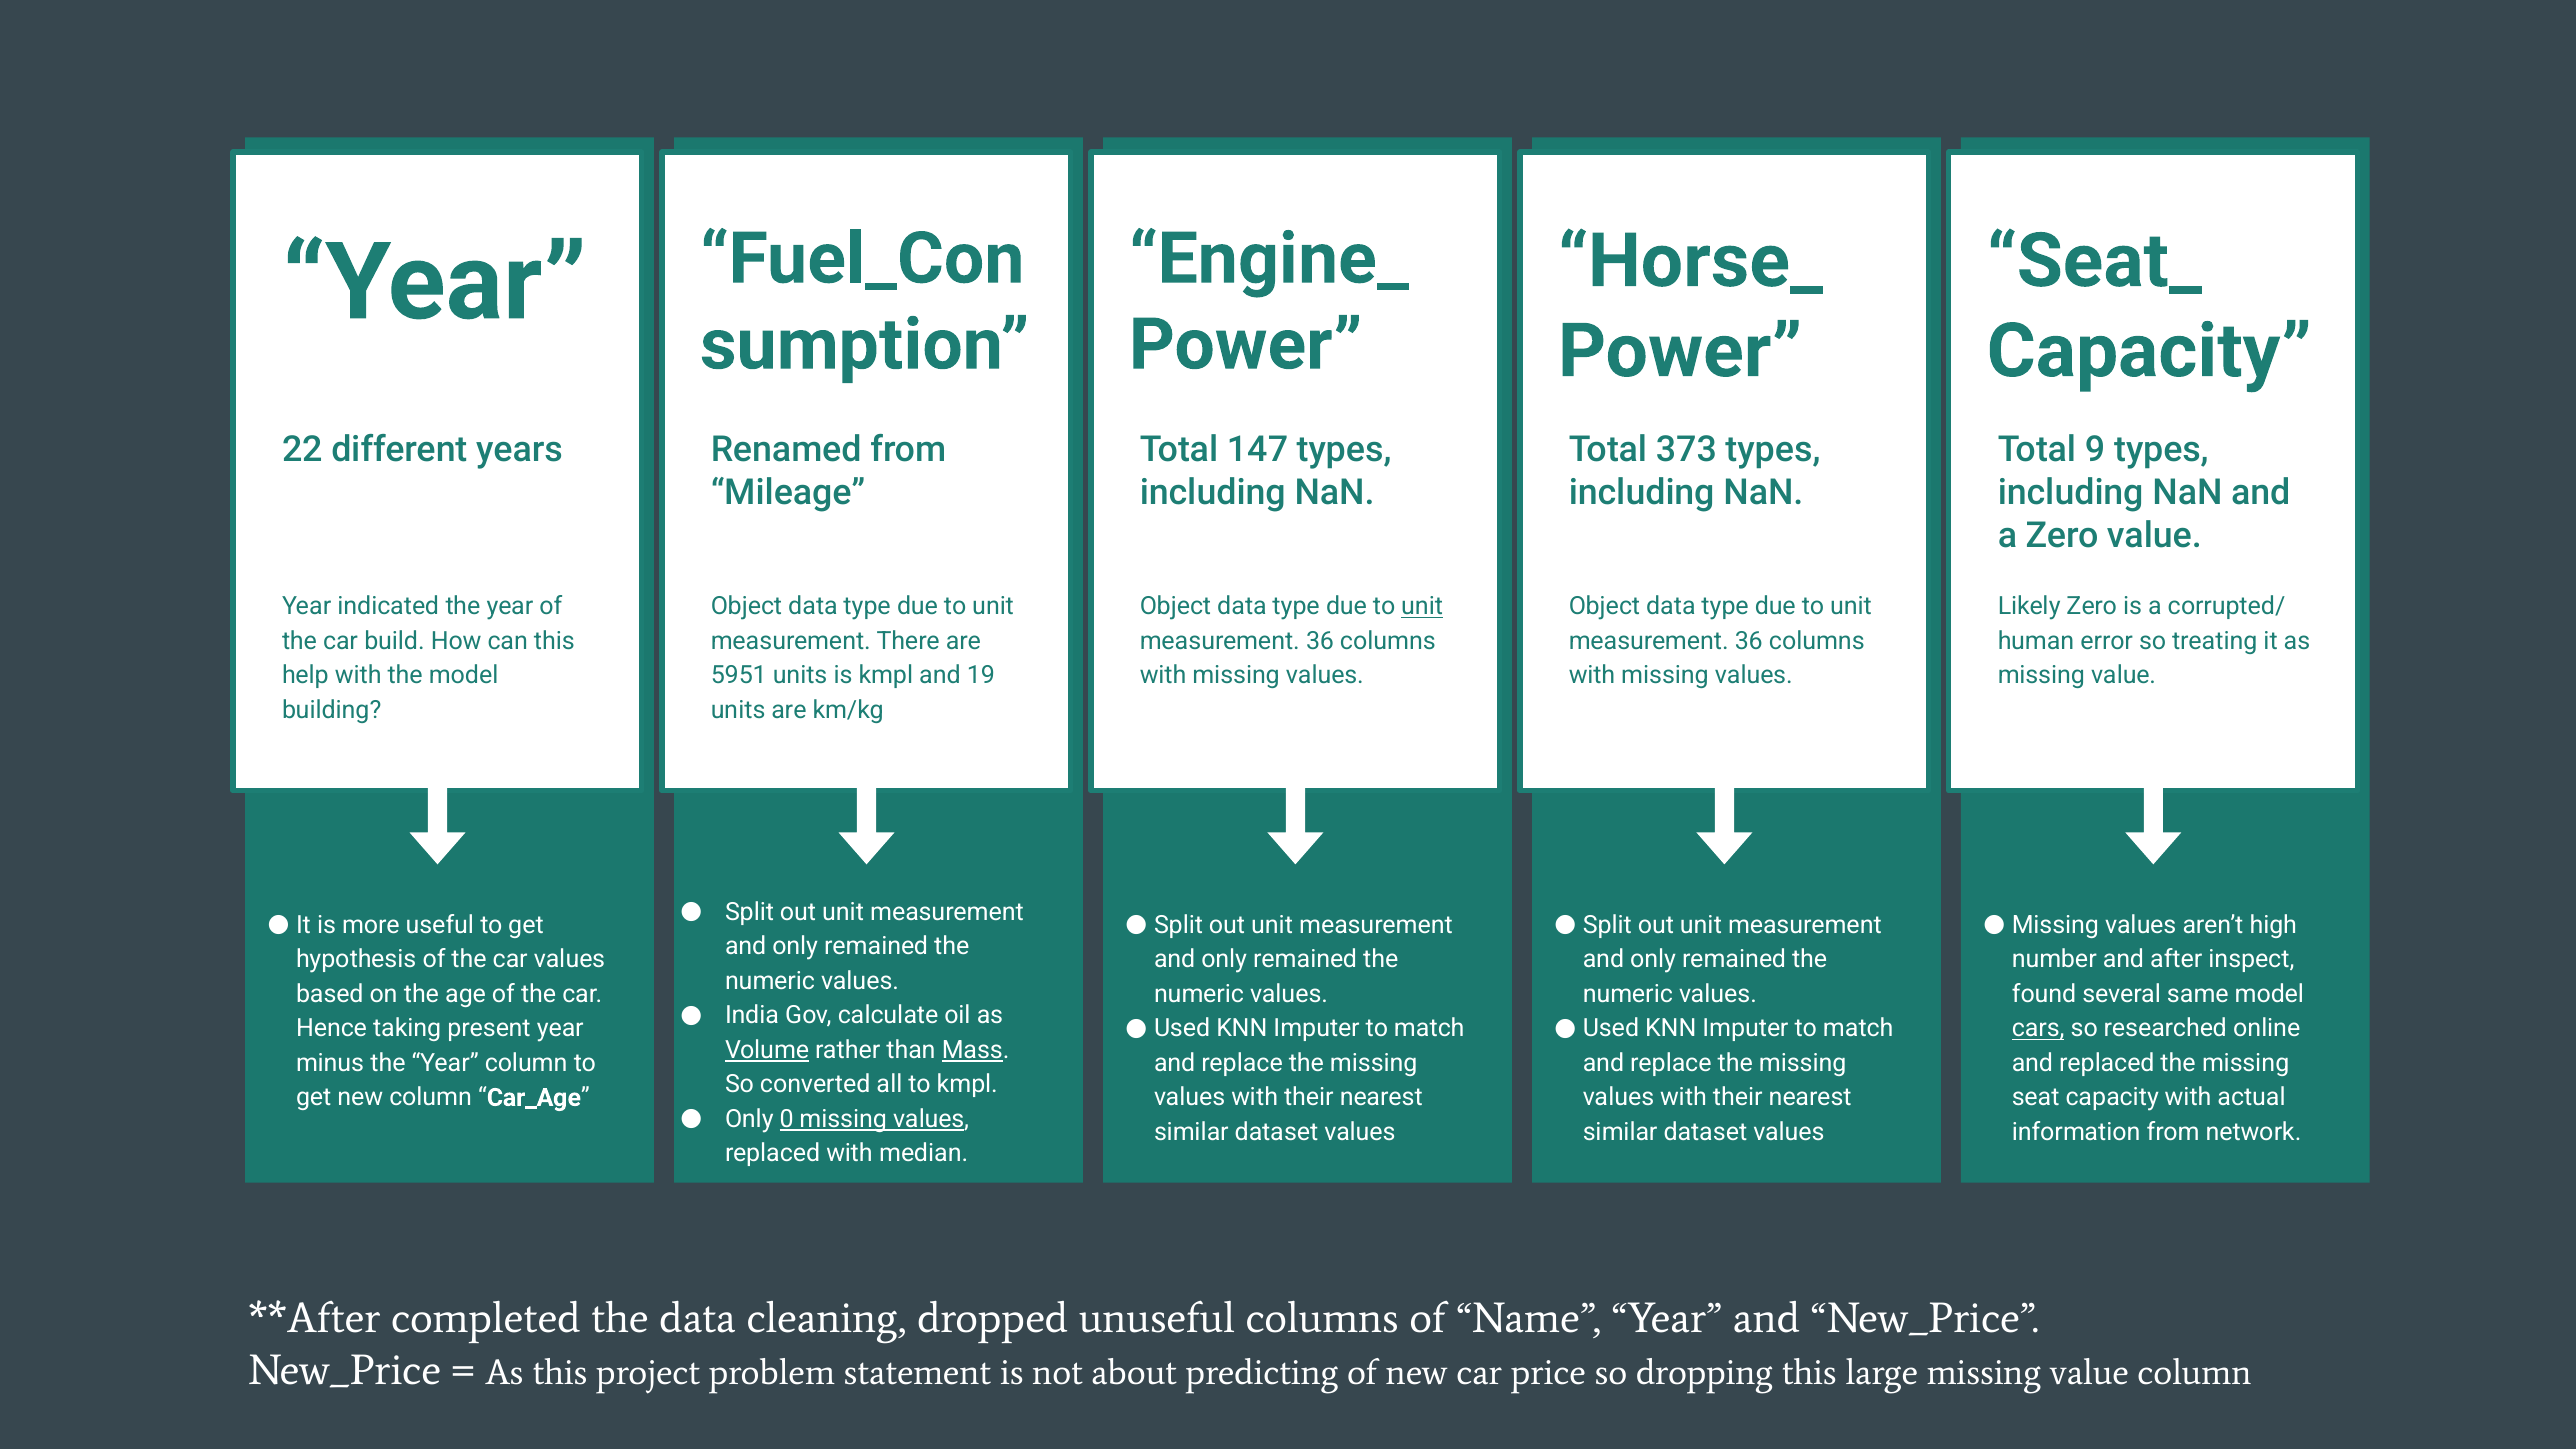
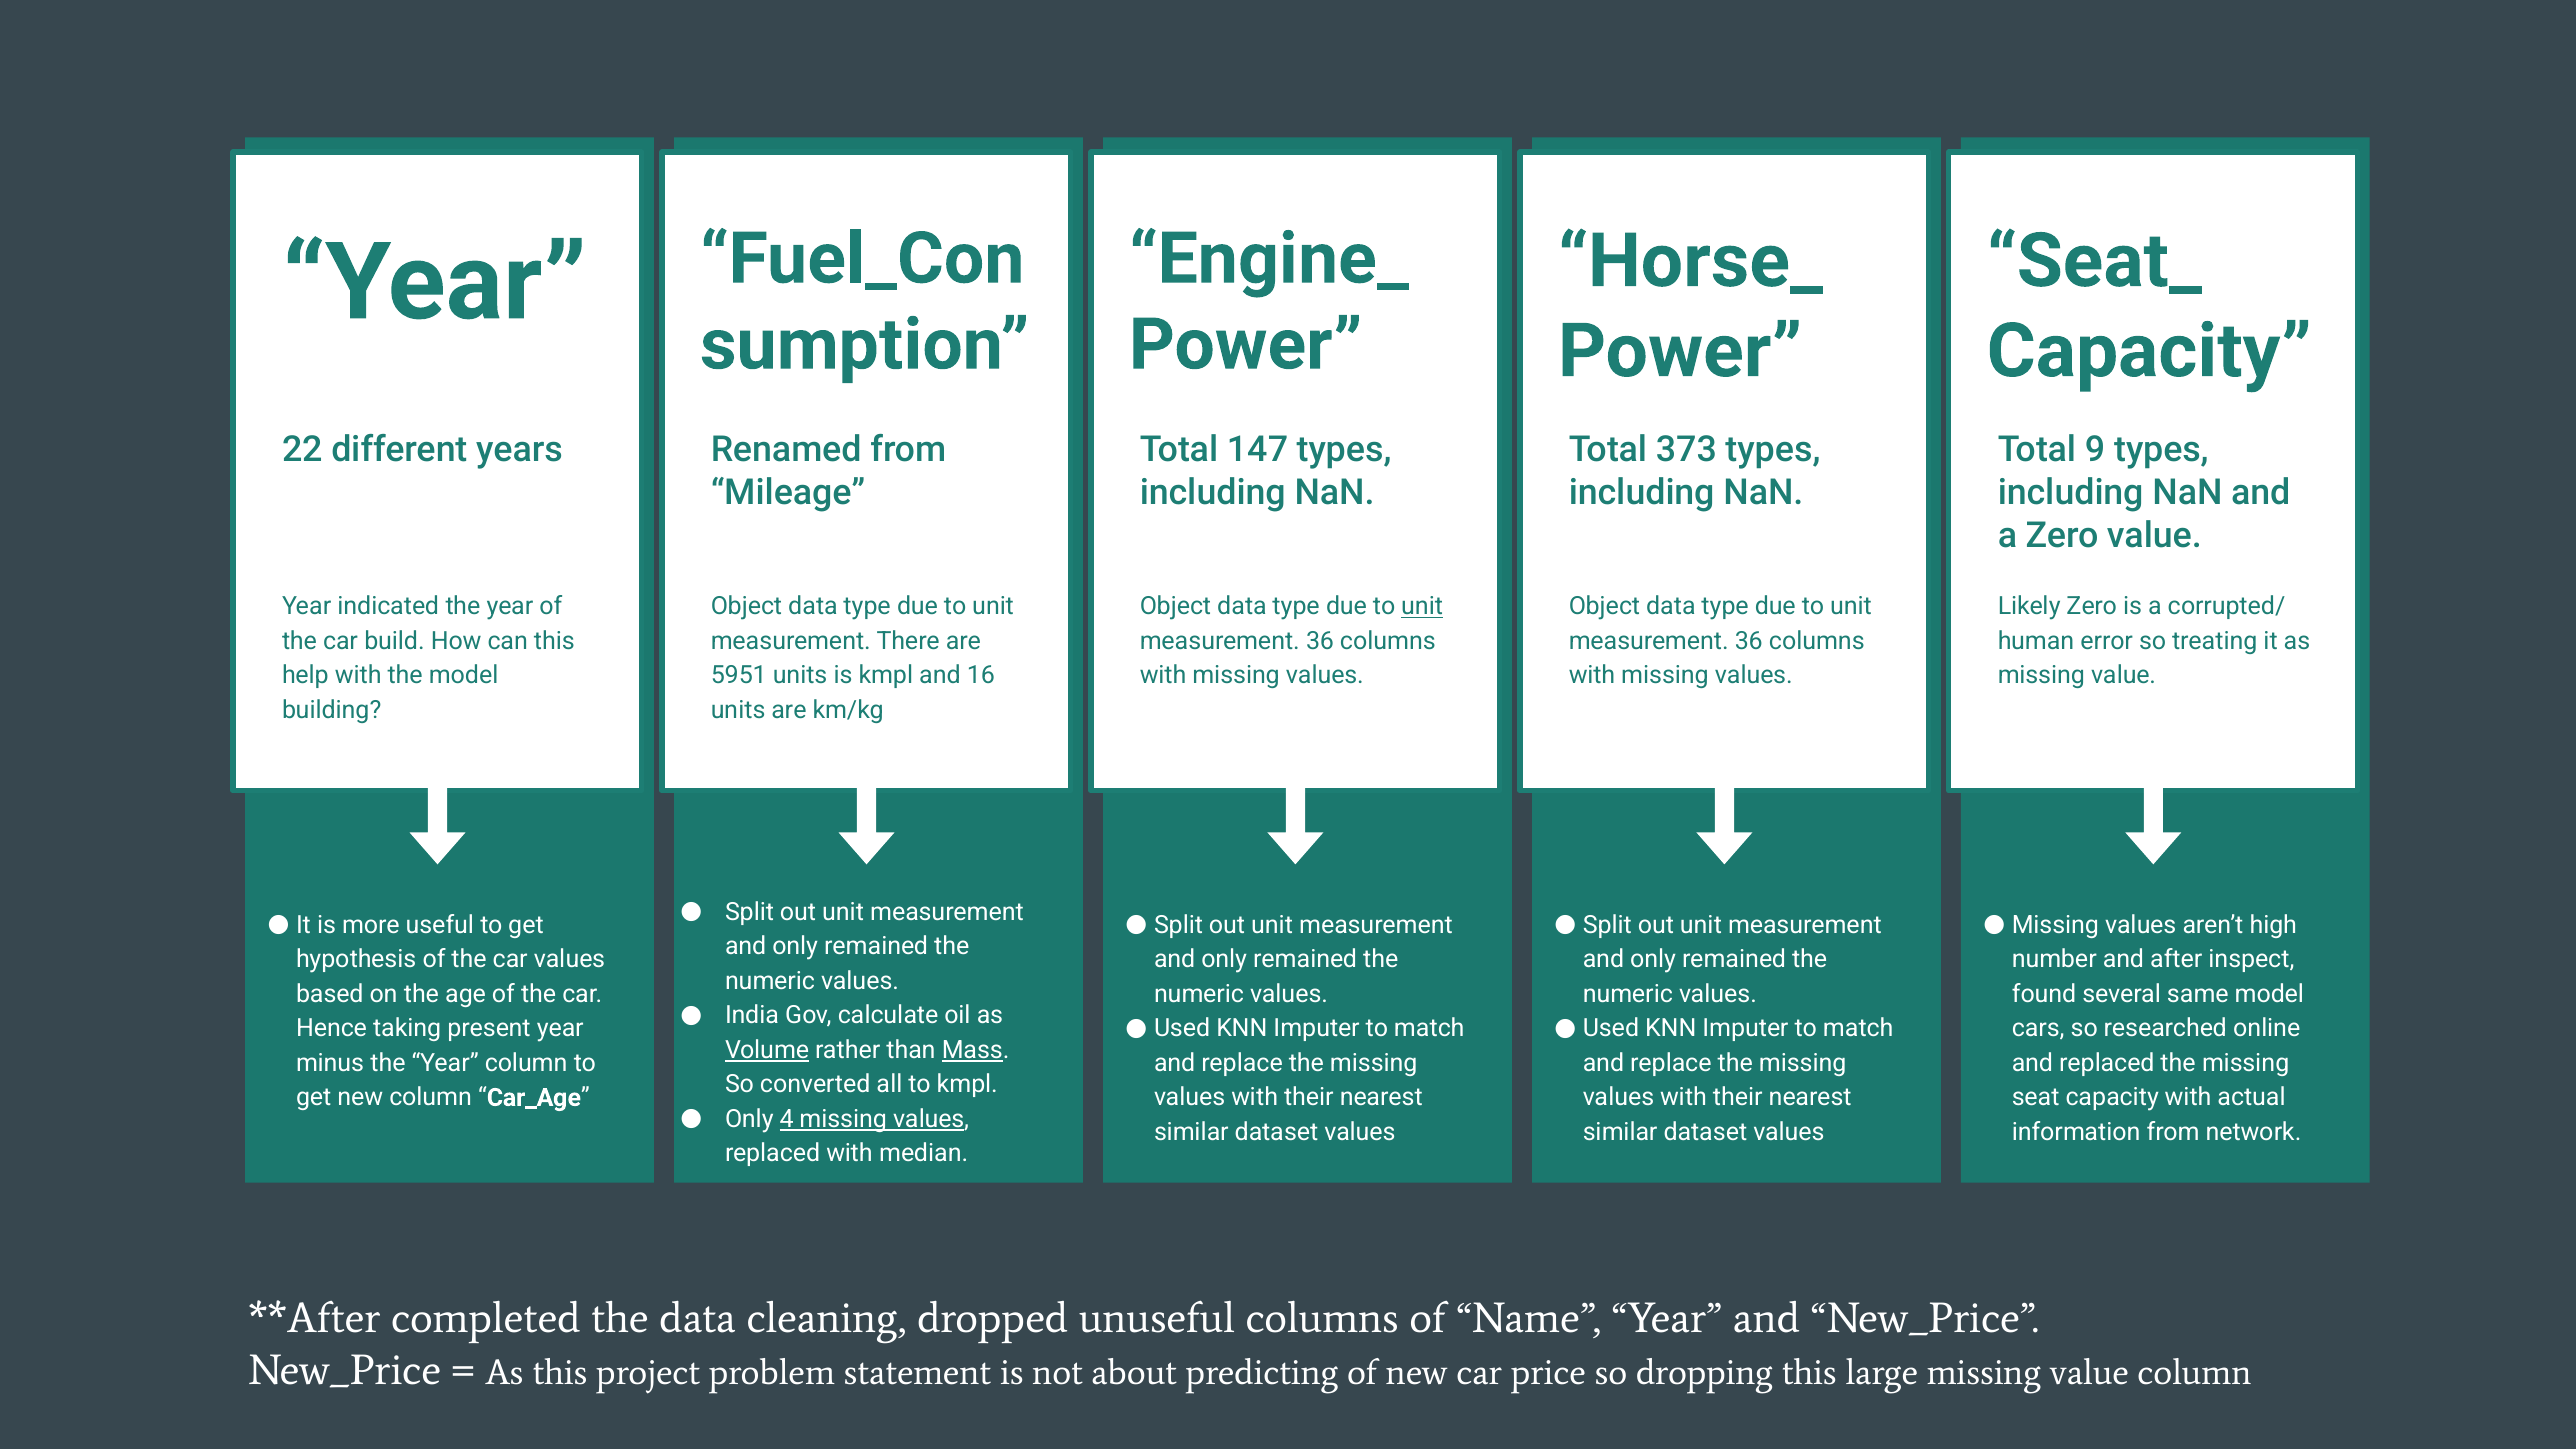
19: 19 -> 16
cars underline: present -> none
0: 0 -> 4
